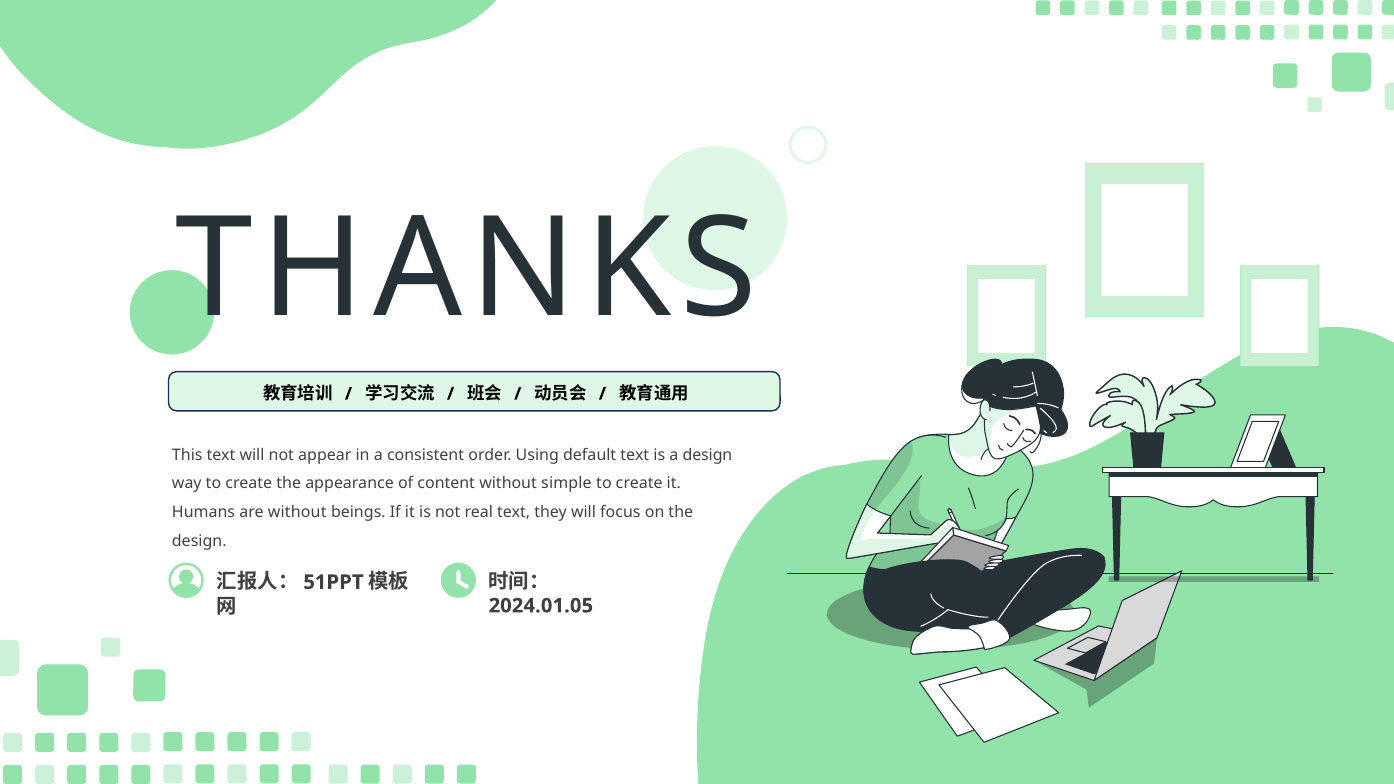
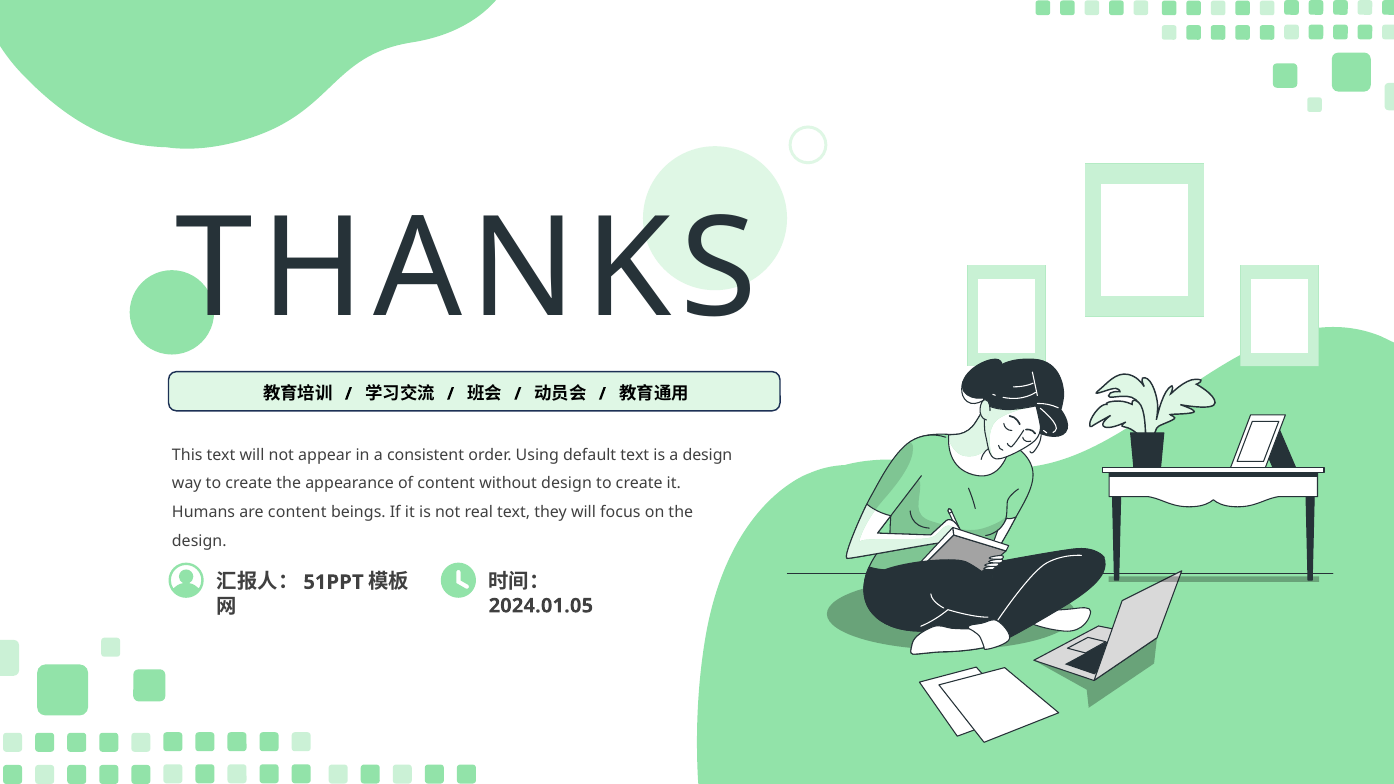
without simple: simple -> design
are without: without -> content
